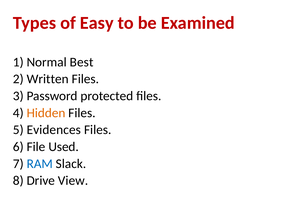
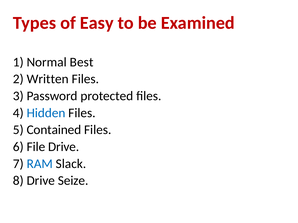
Hidden colour: orange -> blue
Evidences: Evidences -> Contained
File Used: Used -> Drive
View: View -> Seize
